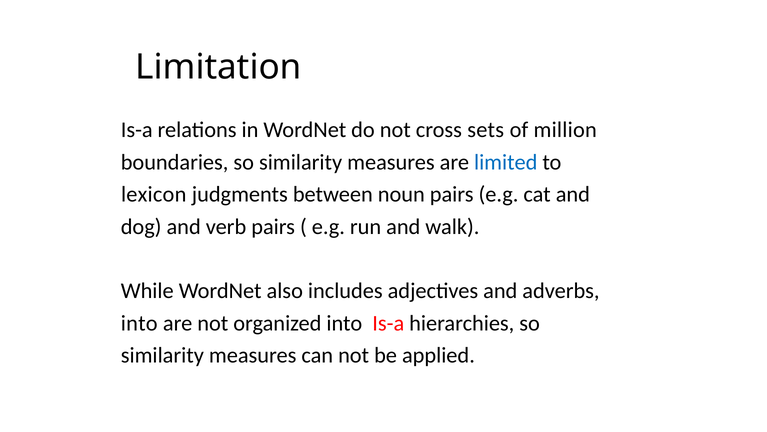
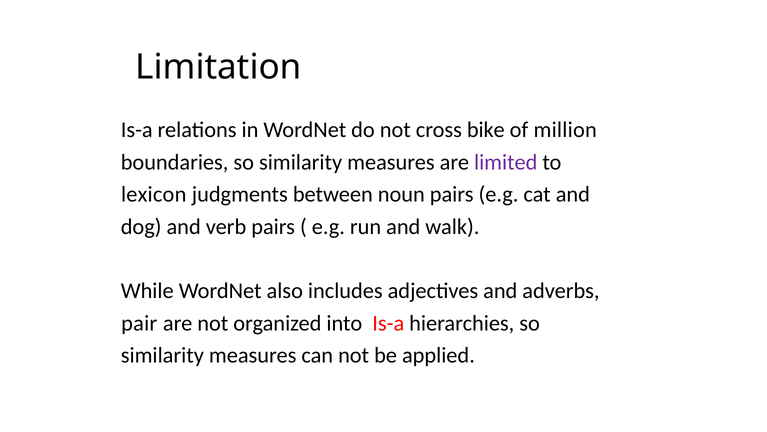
sets: sets -> bike
limited colour: blue -> purple
into at (139, 323): into -> pair
